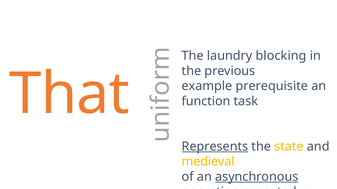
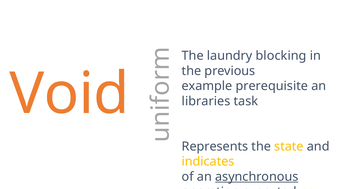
That: That -> Void
function: function -> libraries
Represents underline: present -> none
medieval: medieval -> indicates
